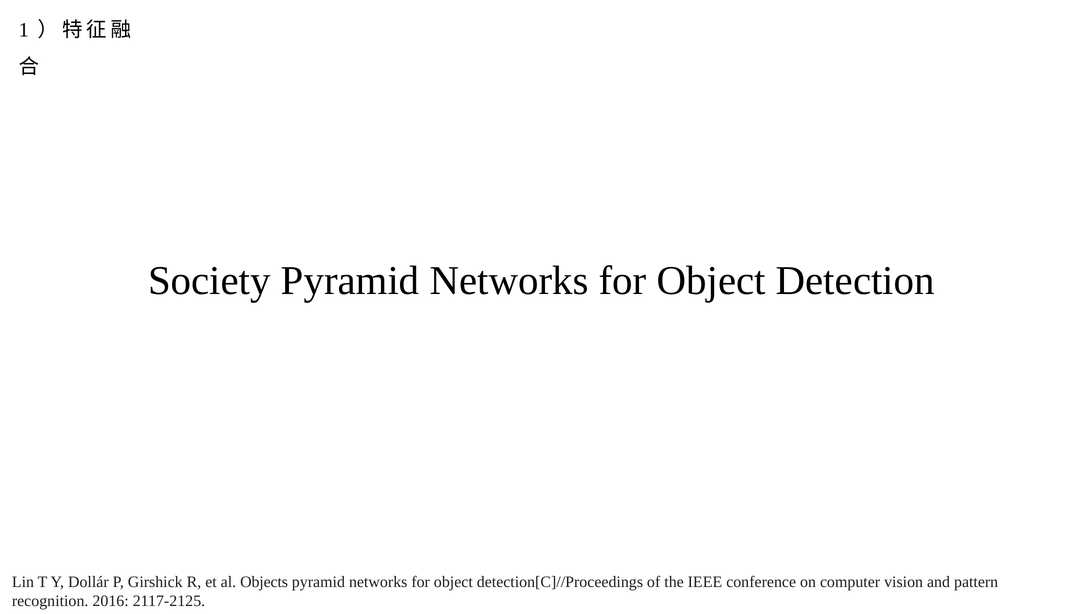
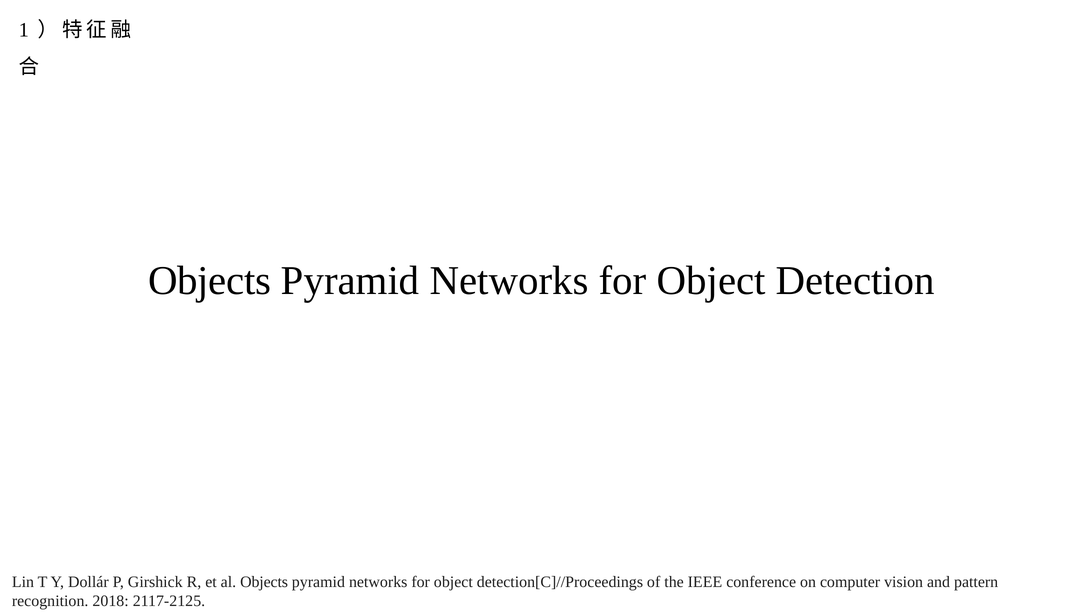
Society at (209, 280): Society -> Objects
2016: 2016 -> 2018
